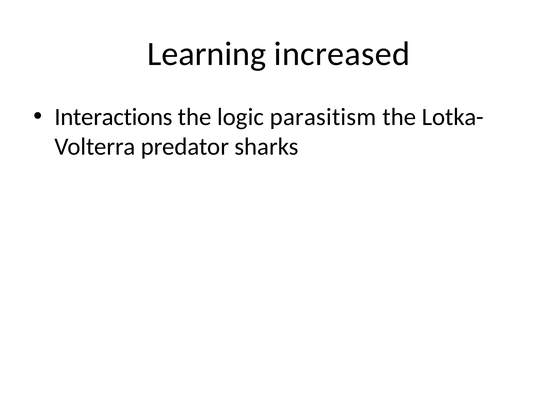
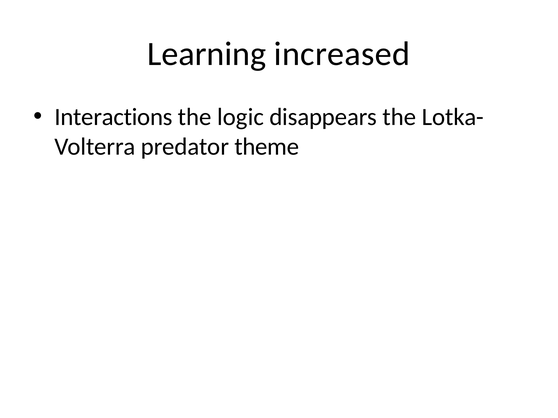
parasitism: parasitism -> disappears
sharks: sharks -> theme
